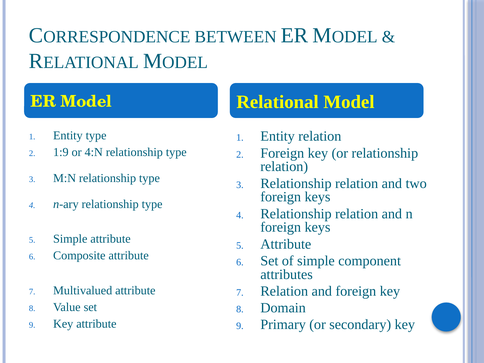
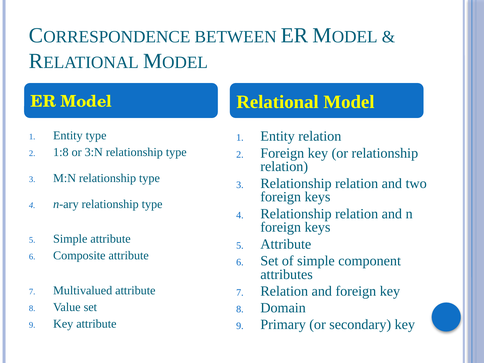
1:9: 1:9 -> 1:8
4:N: 4:N -> 3:N
